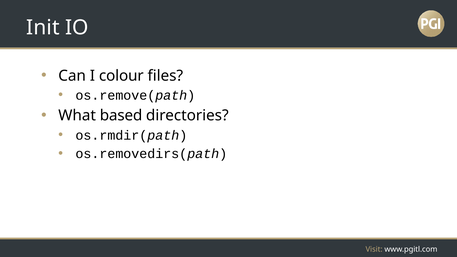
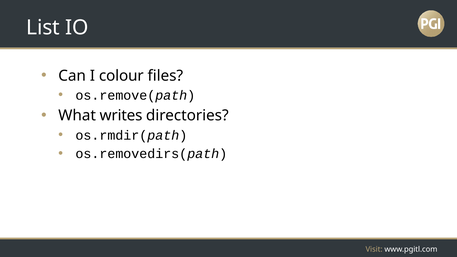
Init: Init -> List
based: based -> writes
